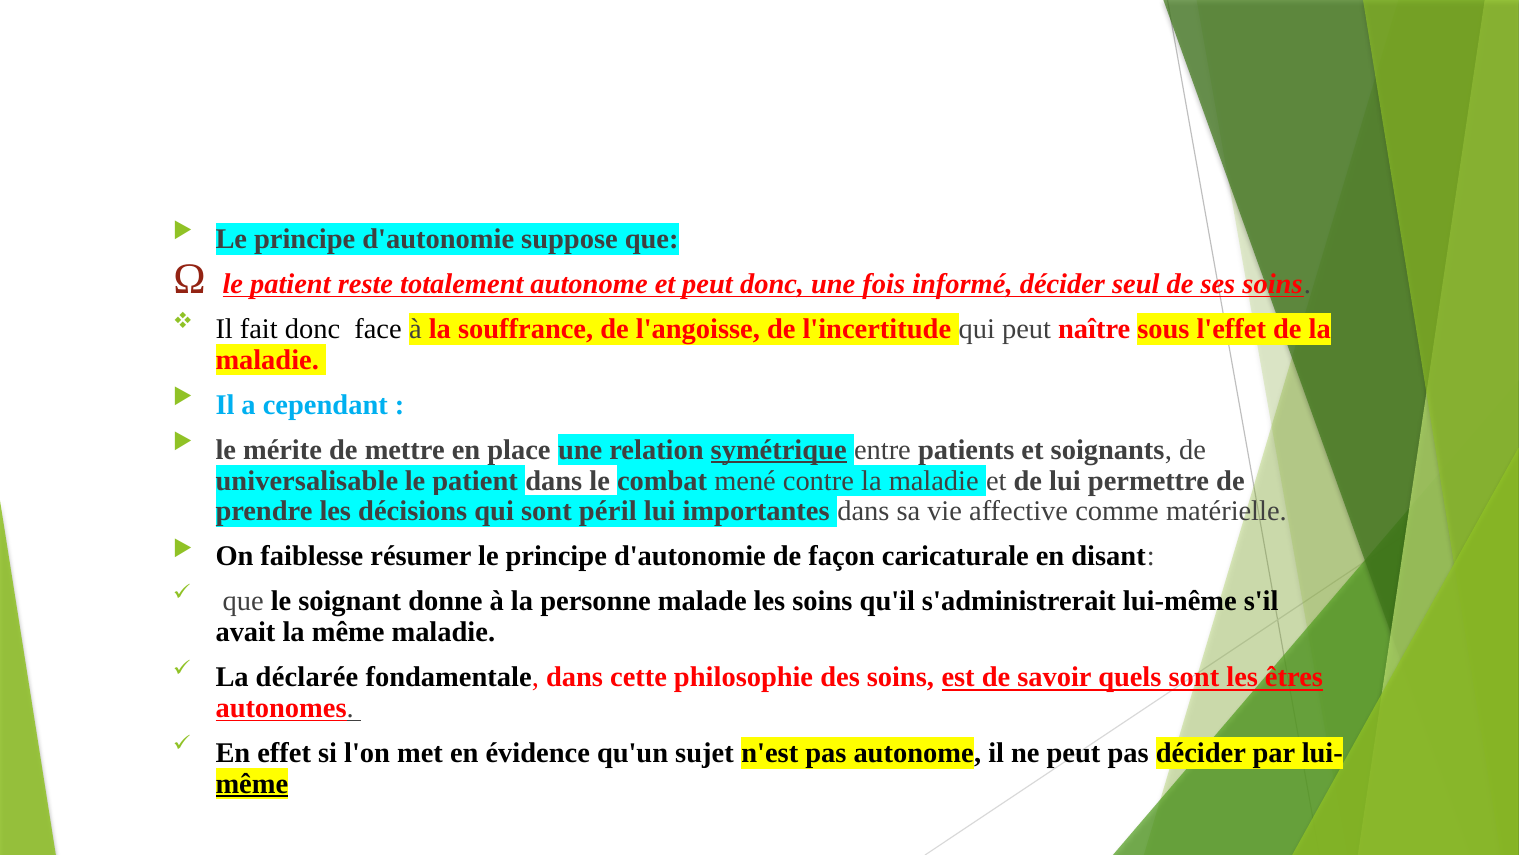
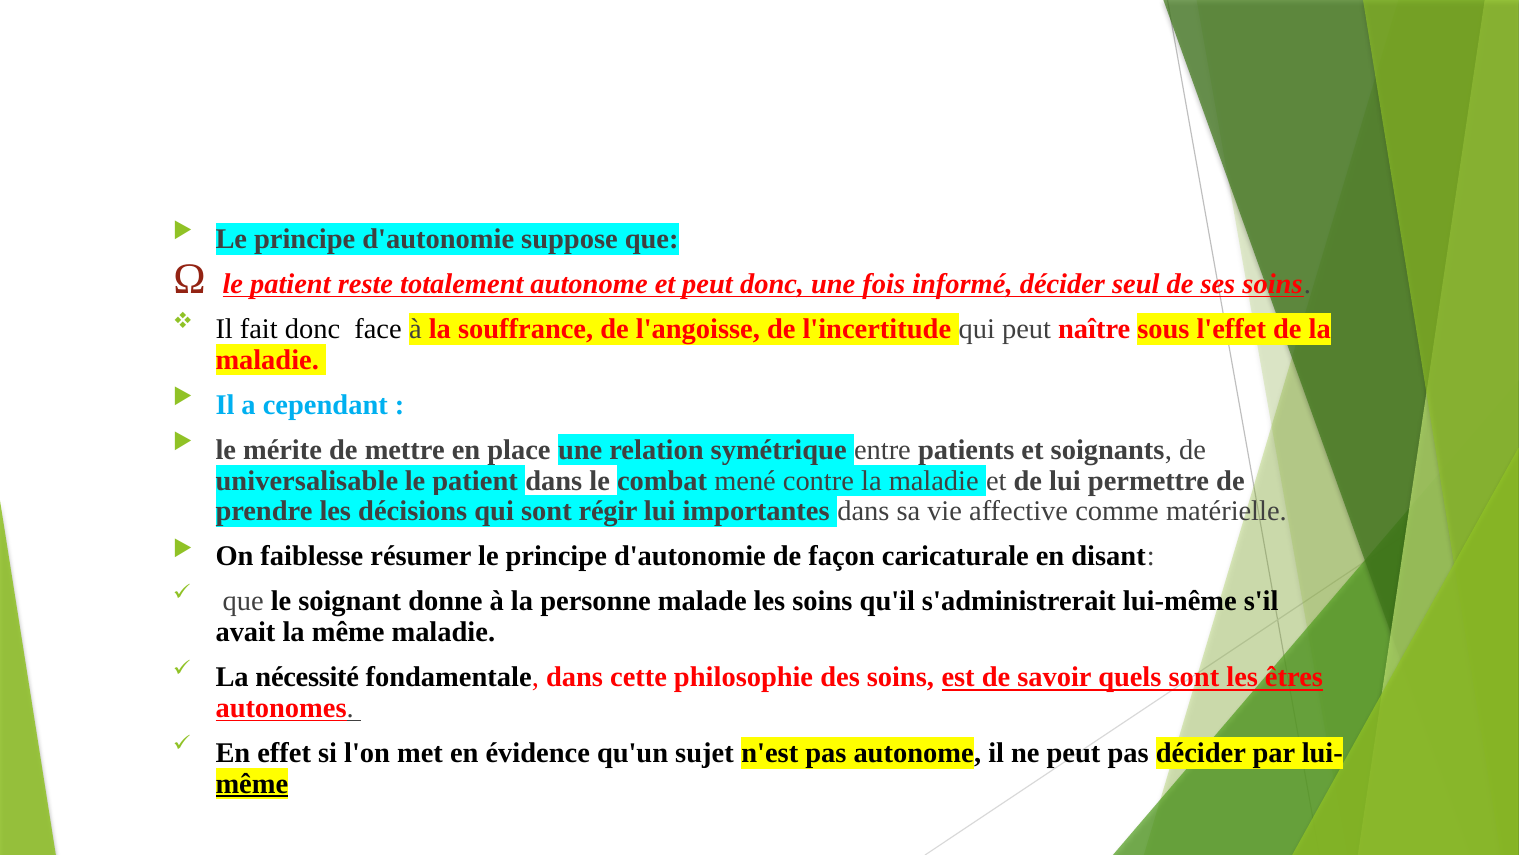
symétrique underline: present -> none
péril: péril -> régir
déclarée: déclarée -> nécessité
